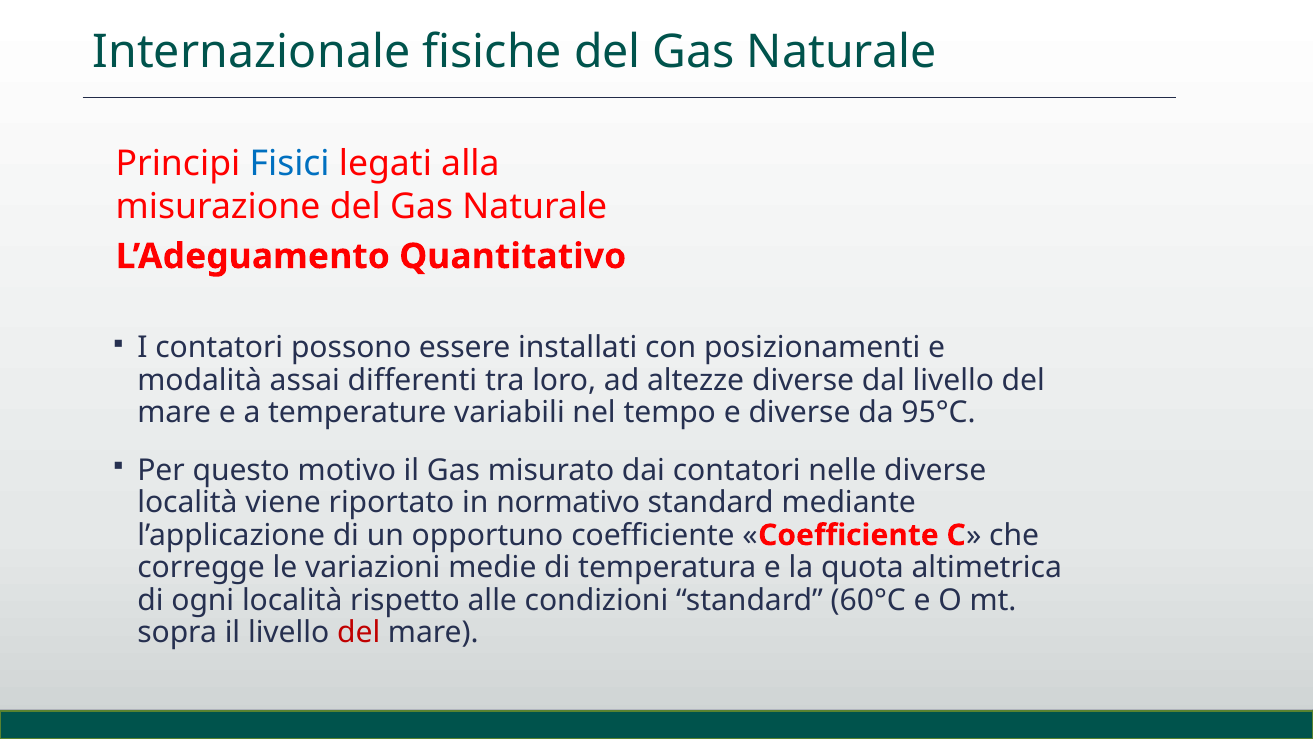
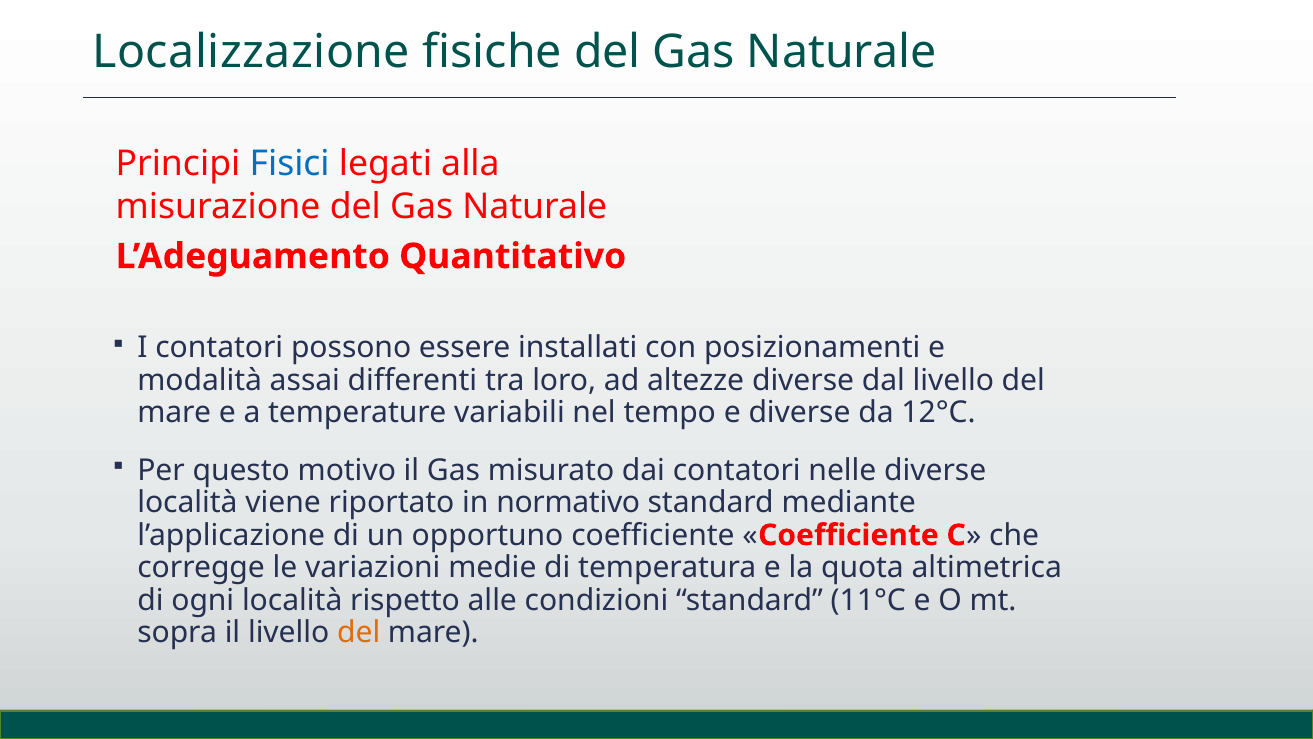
Internazionale: Internazionale -> Localizzazione
95°C: 95°C -> 12°C
60°C: 60°C -> 11°C
del at (359, 632) colour: red -> orange
